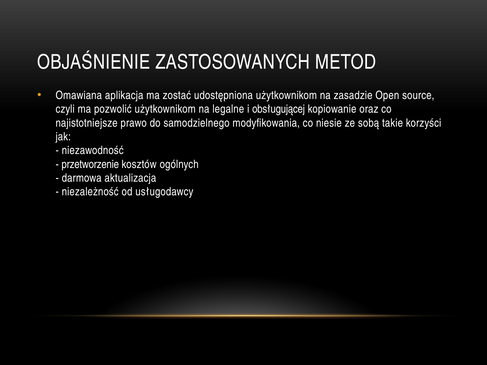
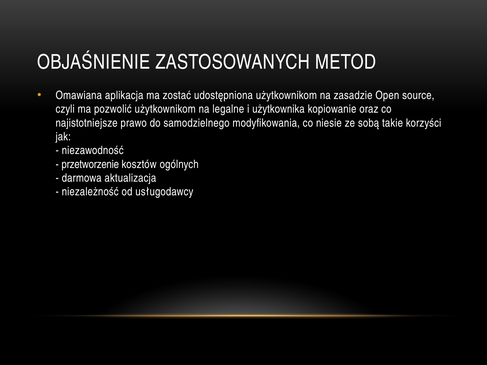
obsługującej: obsługującej -> użytkownika
